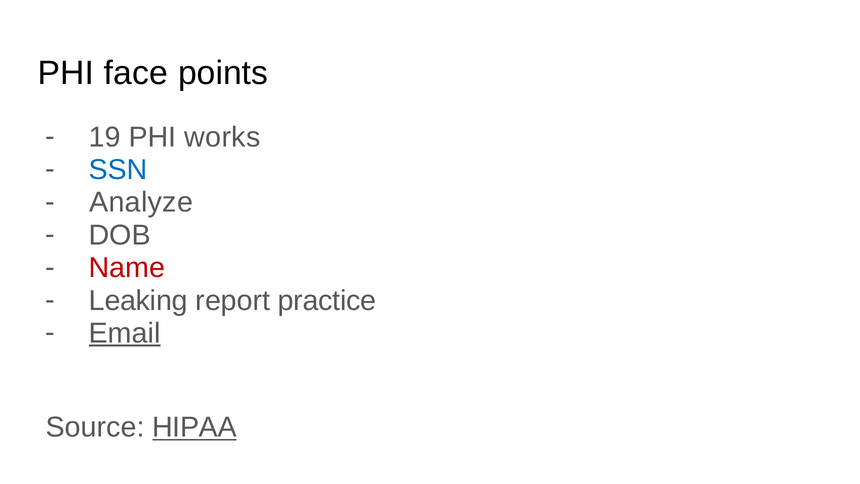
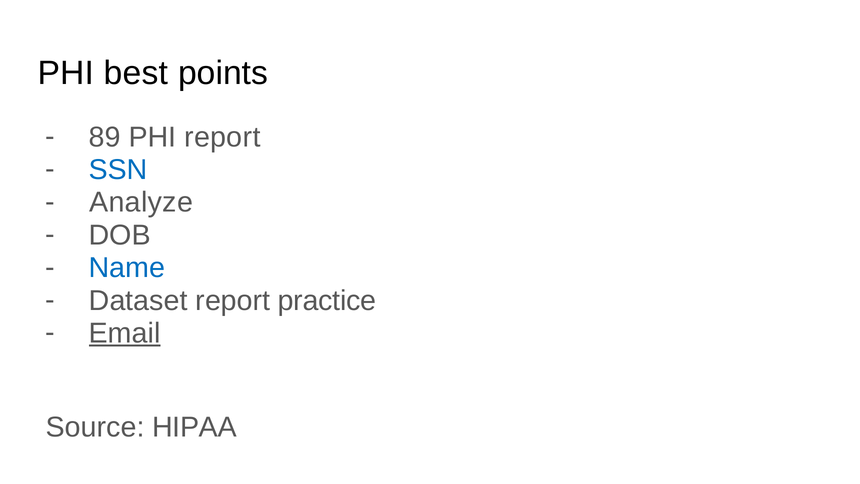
face: face -> best
19: 19 -> 89
PHI works: works -> report
Name colour: red -> blue
Leaking: Leaking -> Dataset
HIPAA underline: present -> none
